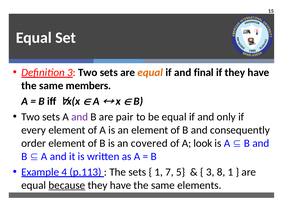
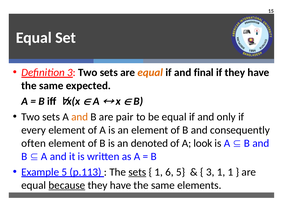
members: members -> expected
and at (80, 117) colour: purple -> orange
order: order -> often
covered: covered -> denoted
Example 4: 4 -> 5
sets at (137, 172) underline: none -> present
7: 7 -> 6
3 8: 8 -> 1
